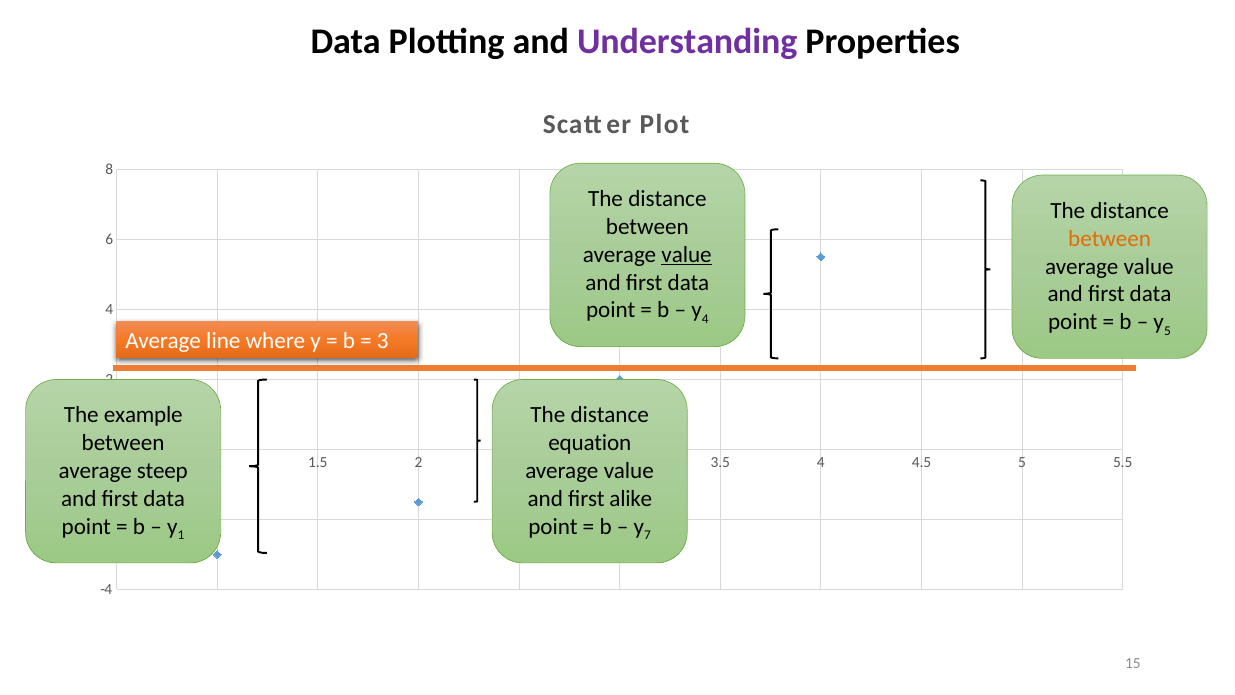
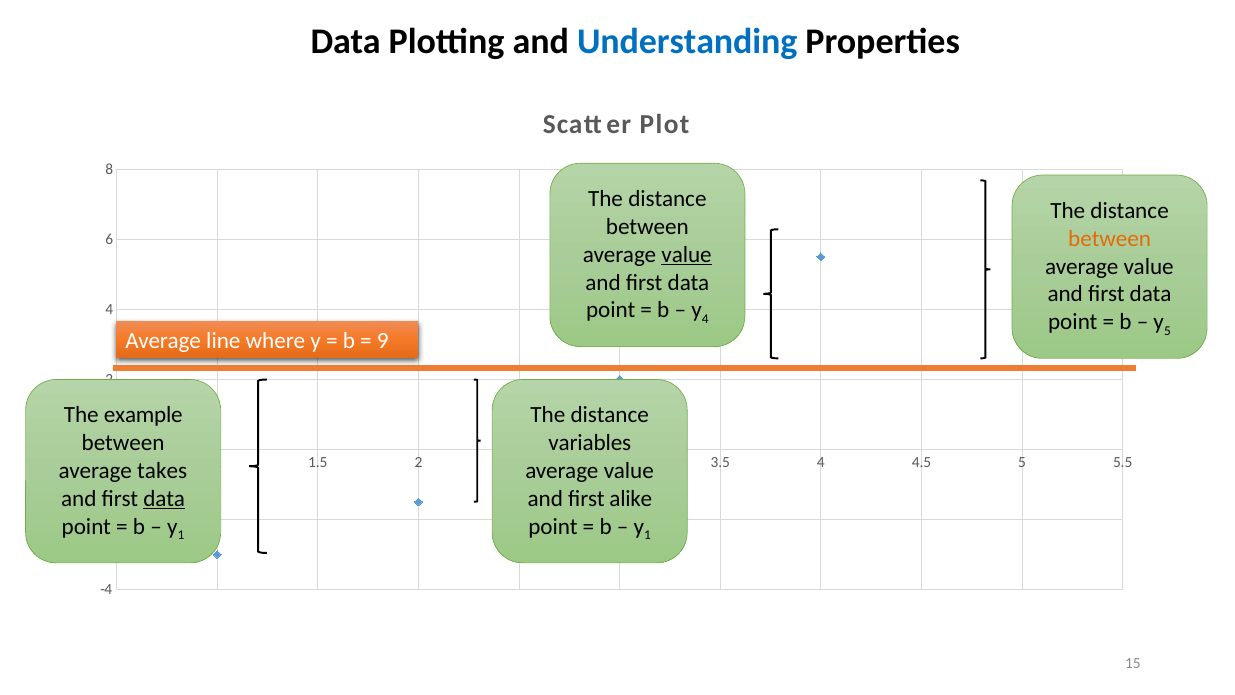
Understanding colour: purple -> blue
3 at (383, 341): 3 -> 9
equation: equation -> variables
steep: steep -> takes
data at (164, 498) underline: none -> present
7 at (648, 535): 7 -> 1
